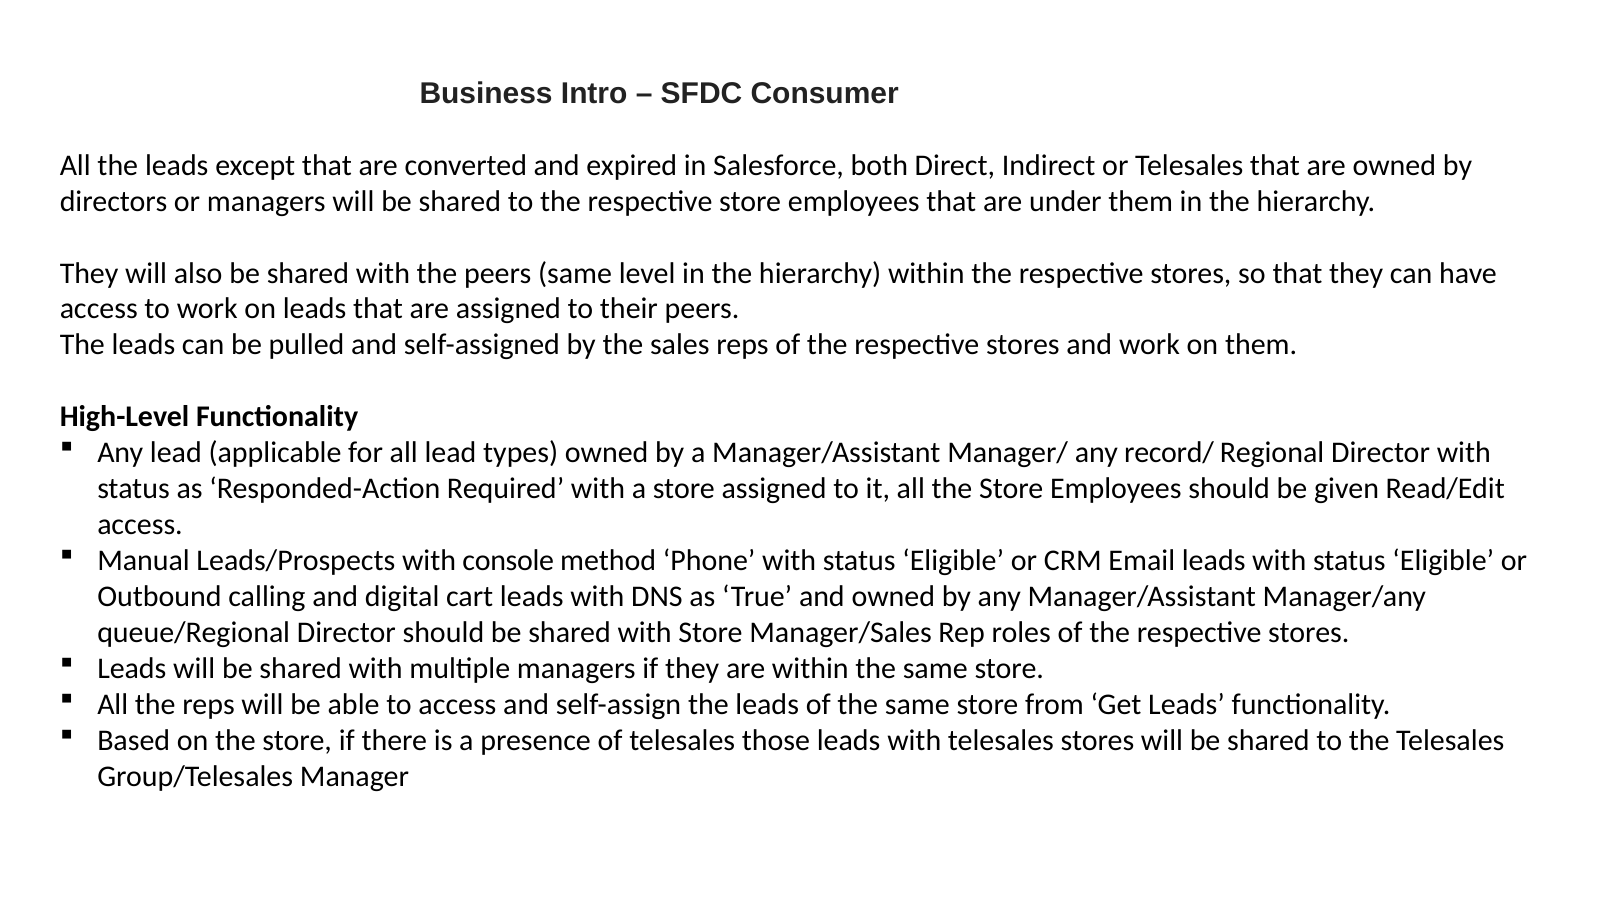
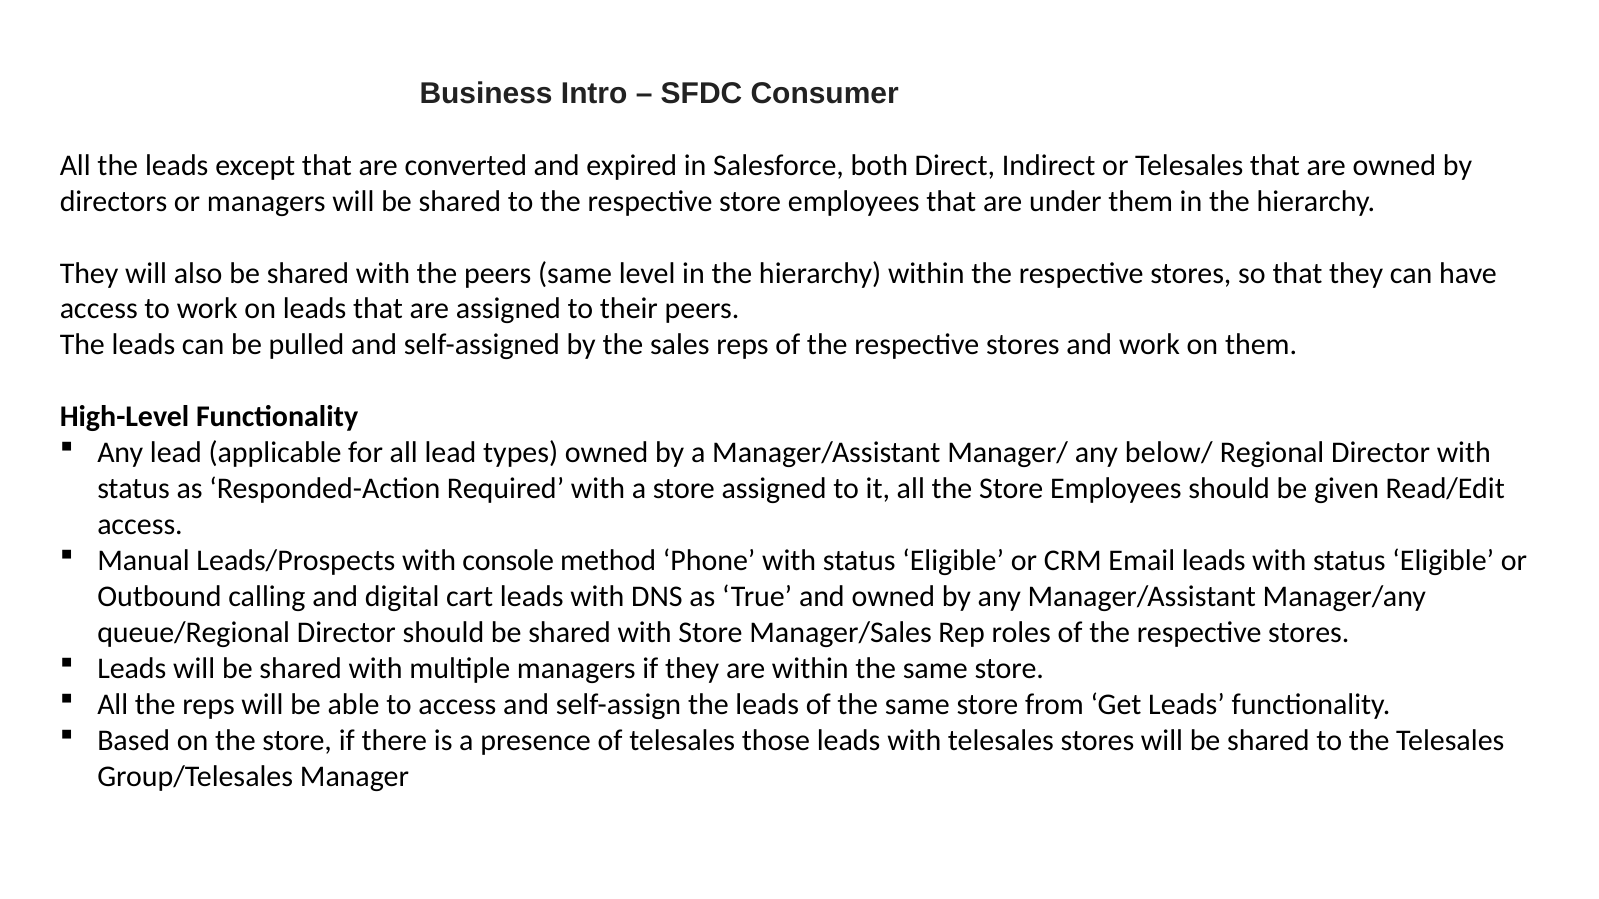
record/: record/ -> below/
